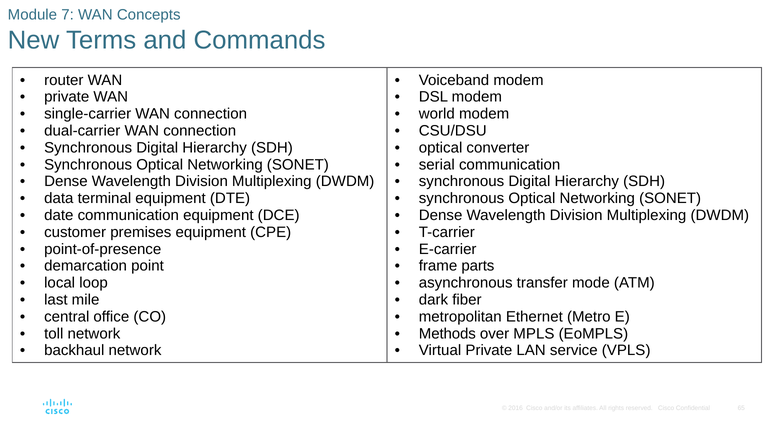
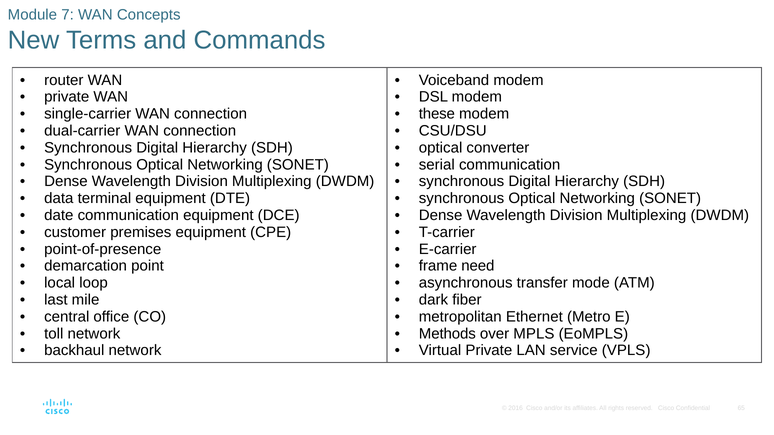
world: world -> these
parts: parts -> need
